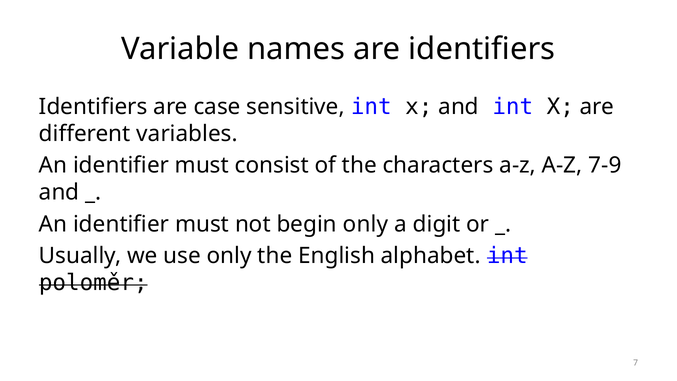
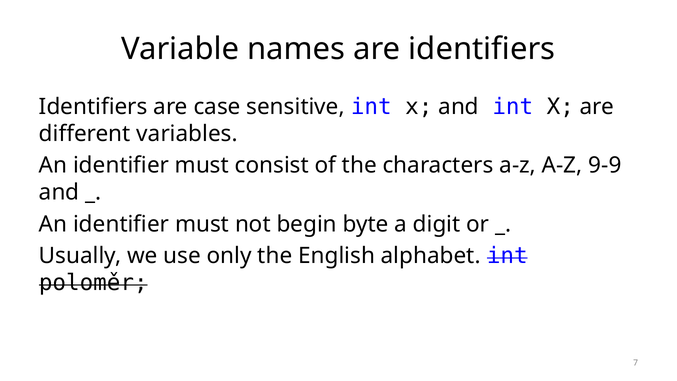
7-9: 7-9 -> 9-9
begin only: only -> byte
